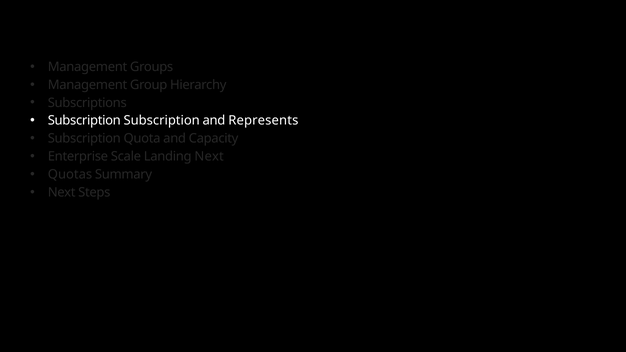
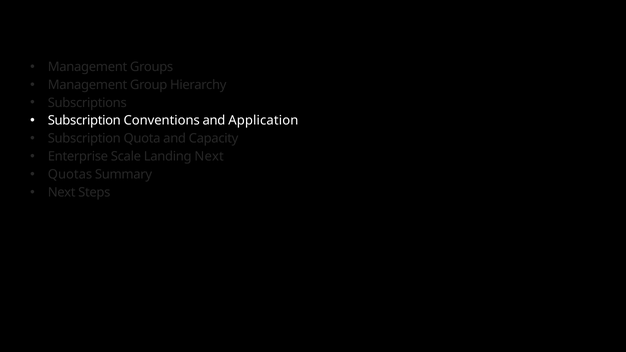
Subscription Subscription: Subscription -> Conventions
Represents: Represents -> Application
